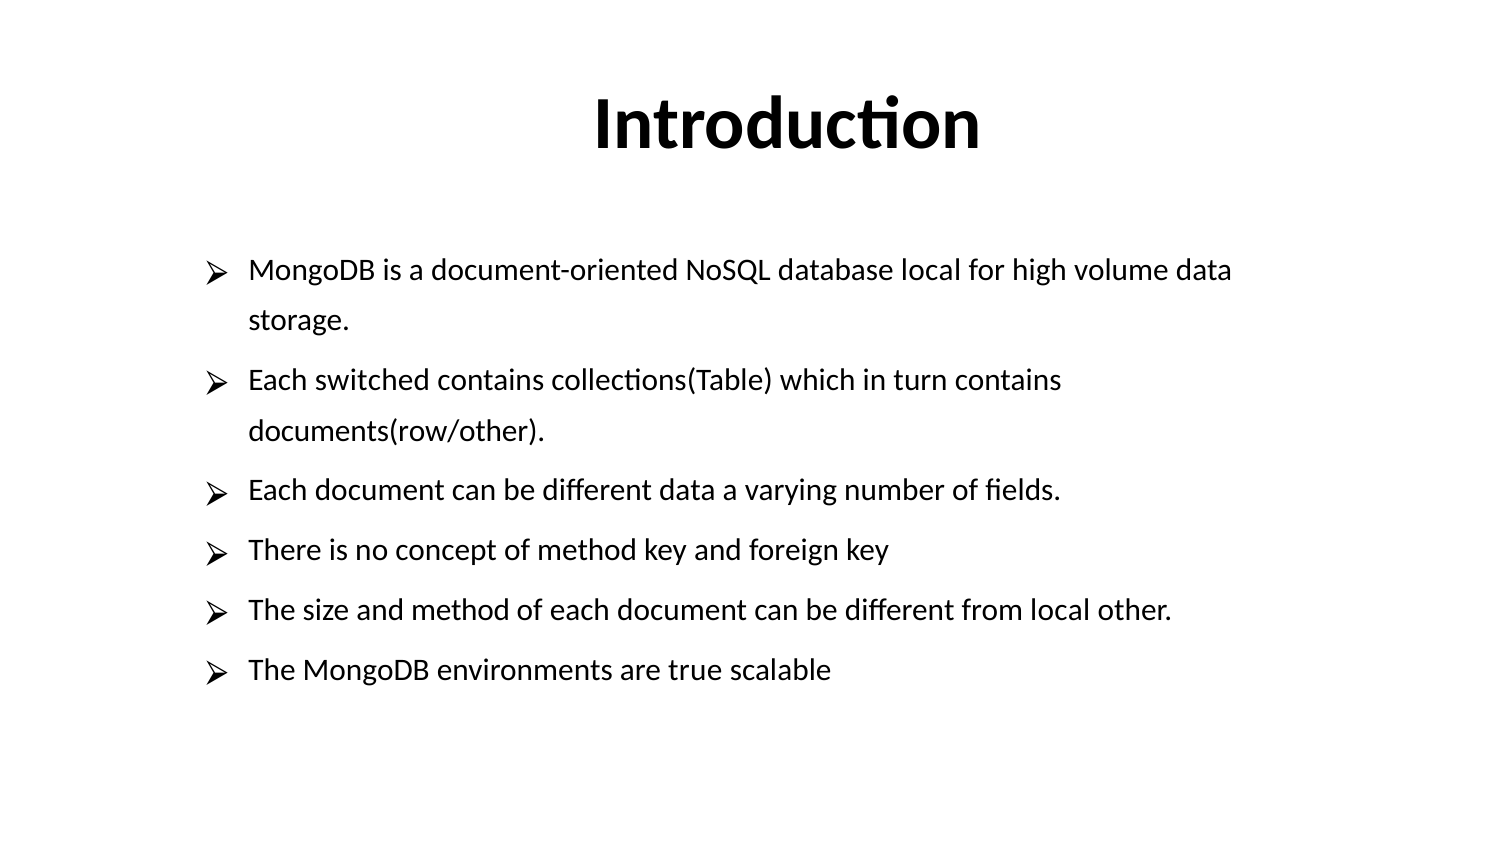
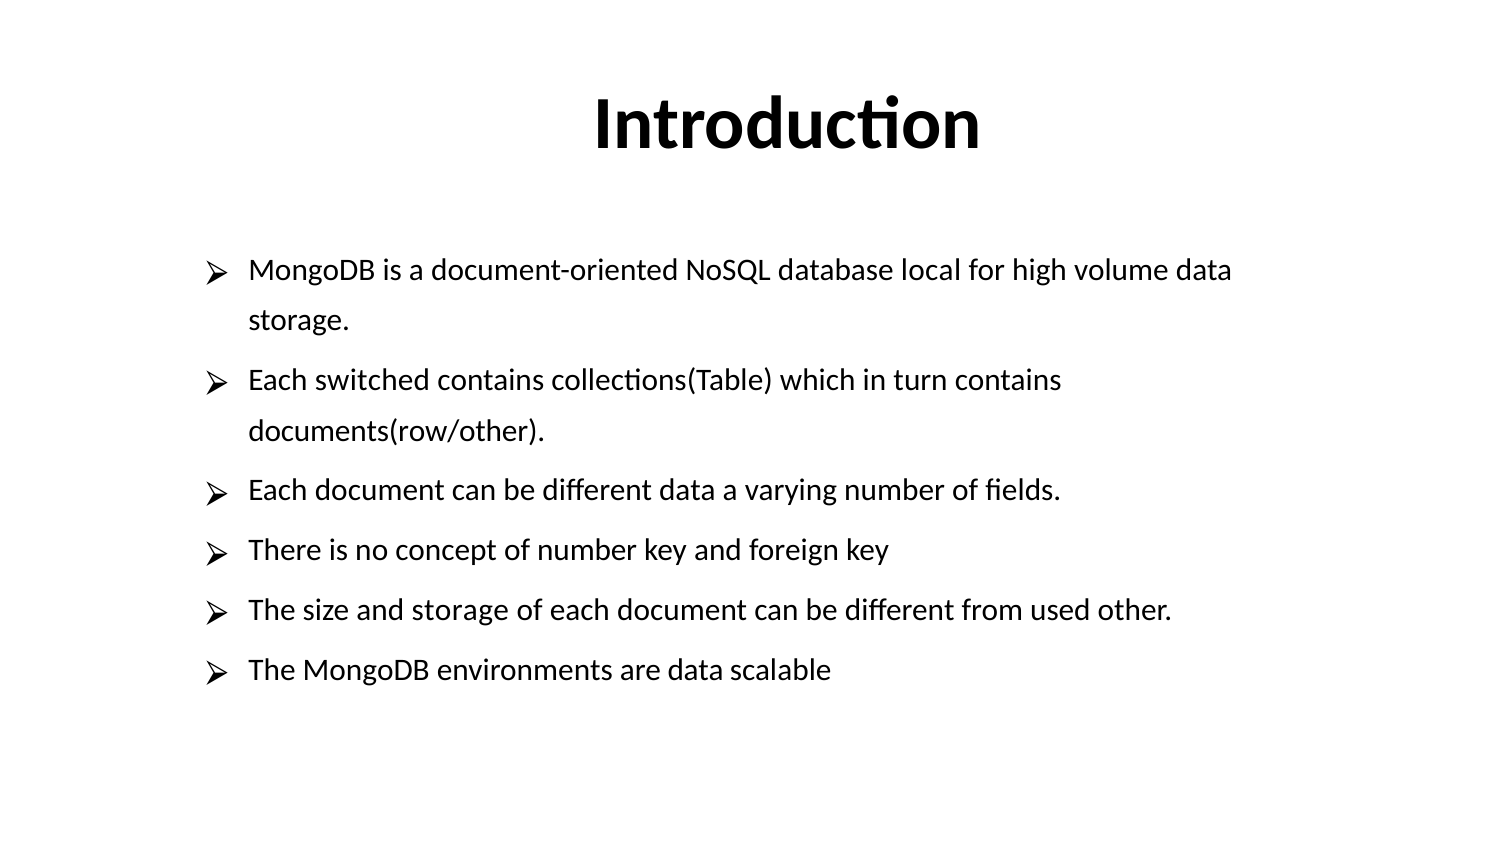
of method: method -> number
and method: method -> storage
from local: local -> used
are true: true -> data
